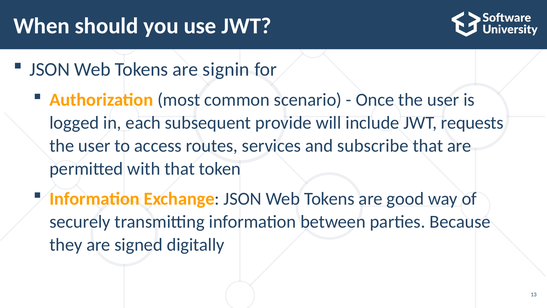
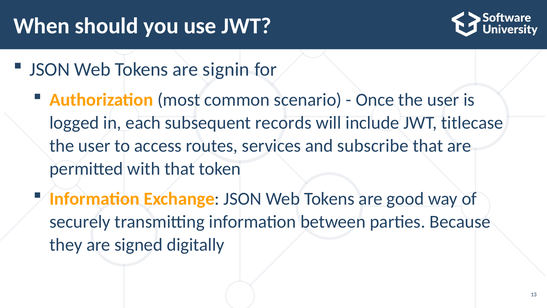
provide: provide -> records
requests: requests -> titlecase
